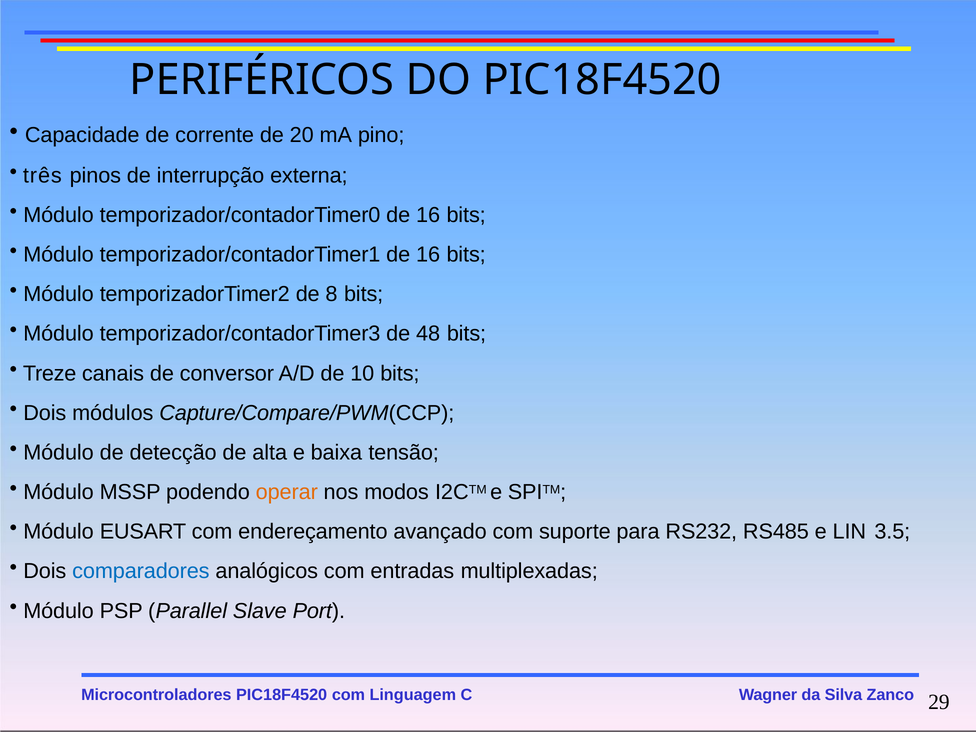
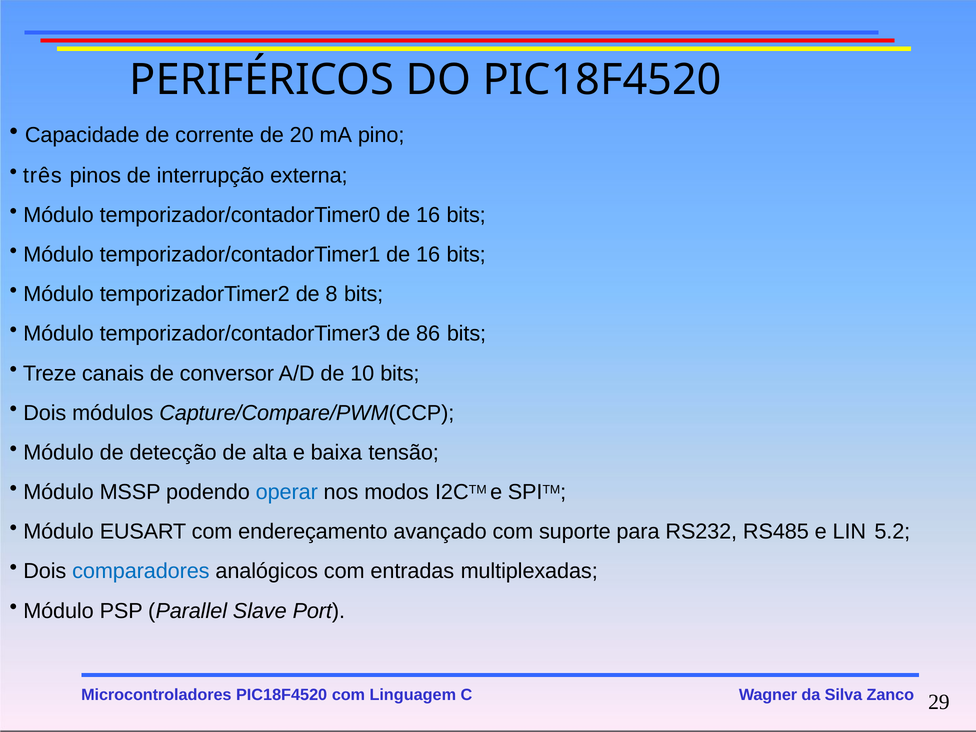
48: 48 -> 86
operar colour: orange -> blue
3.5: 3.5 -> 5.2
